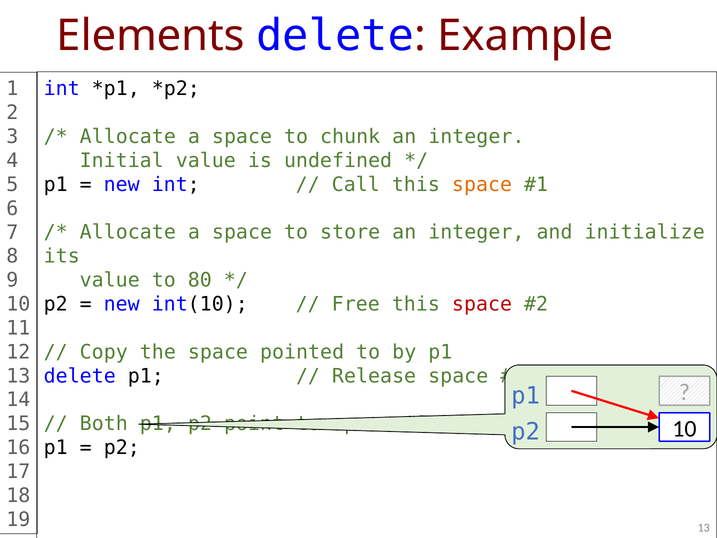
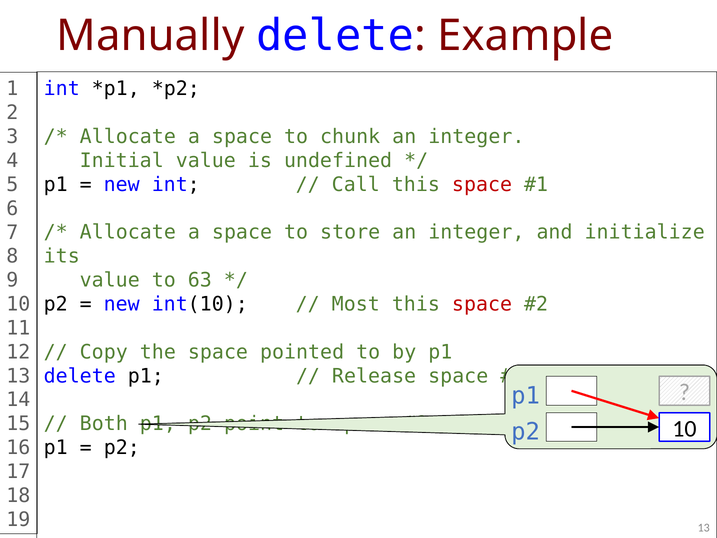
Elements: Elements -> Manually
space at (482, 184) colour: orange -> red
80: 80 -> 63
Free: Free -> Most
